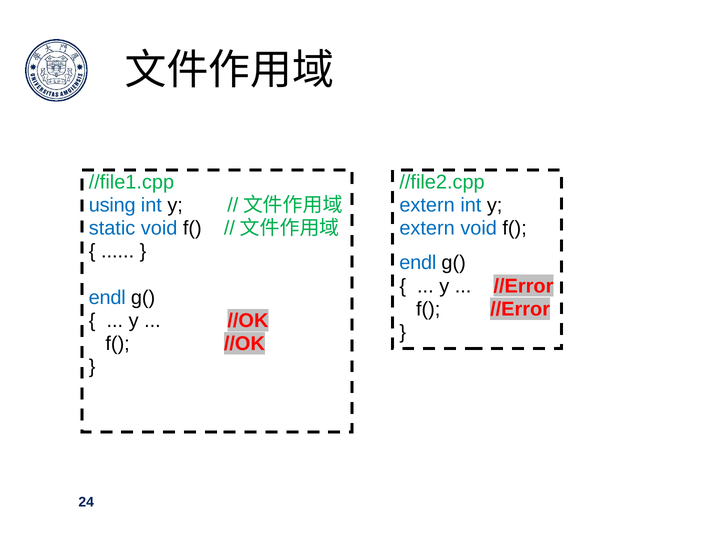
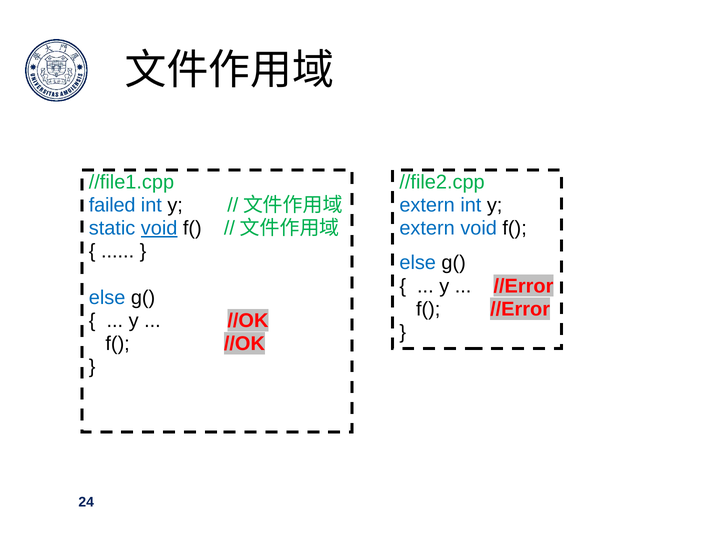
using: using -> failed
void at (159, 229) underline: none -> present
endl at (418, 263): endl -> else
endl at (107, 298): endl -> else
